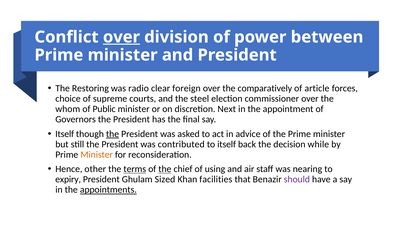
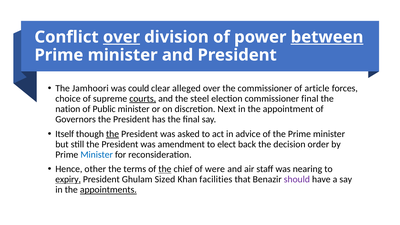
between underline: none -> present
Restoring: Restoring -> Jamhoori
radio: radio -> could
foreign: foreign -> alleged
the comparatively: comparatively -> commissioner
courts underline: none -> present
commissioner over: over -> final
whom: whom -> nation
contributed: contributed -> amendment
to itself: itself -> elect
while: while -> order
Minister at (97, 155) colour: orange -> blue
terms underline: present -> none
using: using -> were
expiry underline: none -> present
